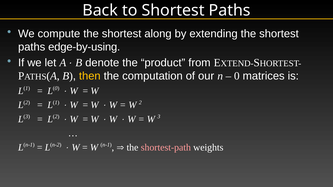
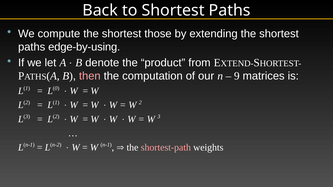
along: along -> those
then colour: yellow -> pink
0: 0 -> 9
